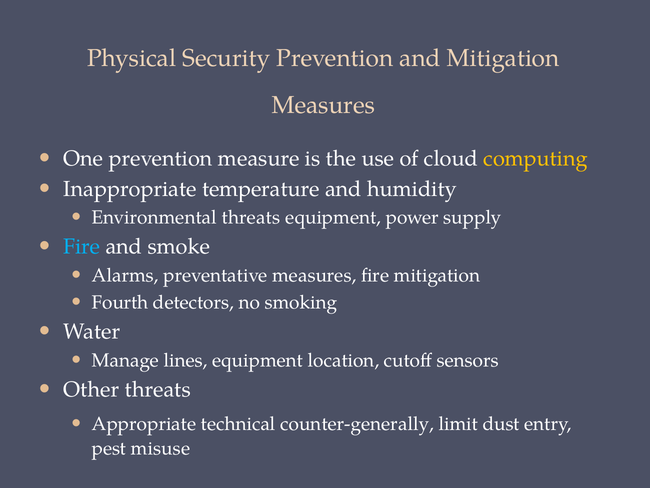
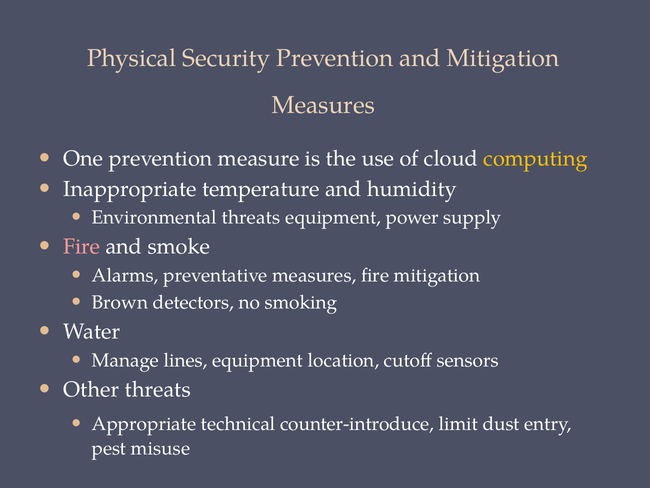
Fire at (82, 247) colour: light blue -> pink
Fourth: Fourth -> Brown
counter-generally: counter-generally -> counter-introduce
